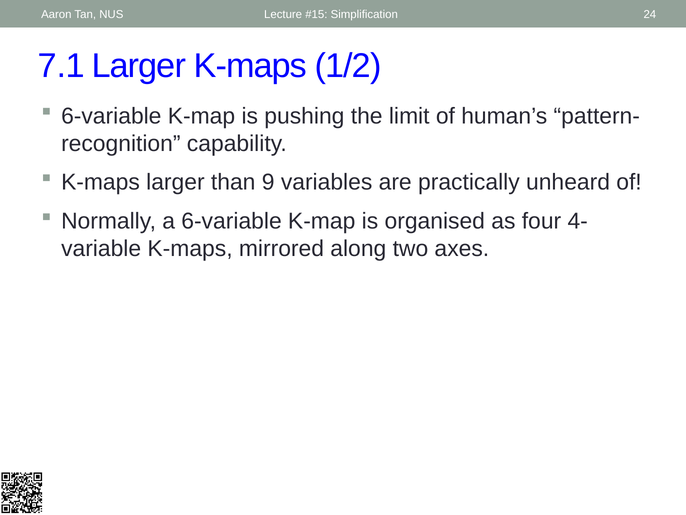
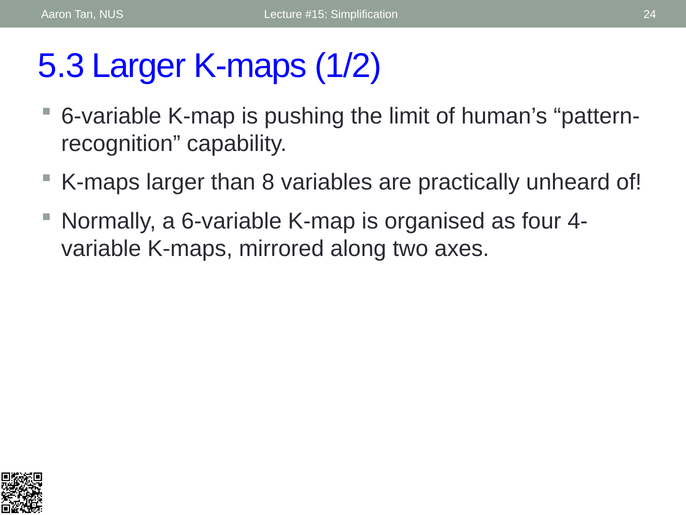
7.1: 7.1 -> 5.3
9: 9 -> 8
